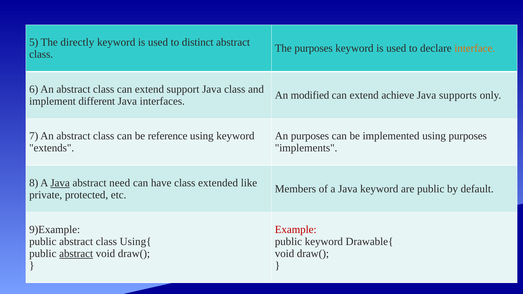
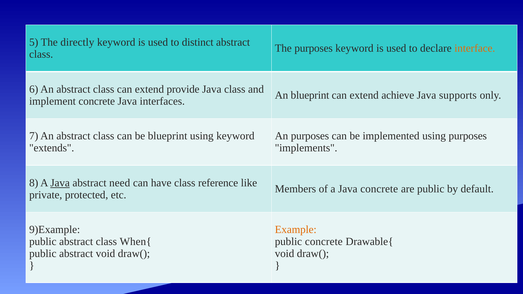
support: support -> provide
An modified: modified -> blueprint
implement different: different -> concrete
be reference: reference -> blueprint
extended: extended -> reference
Java keyword: keyword -> concrete
Example colour: red -> orange
Using{: Using{ -> When{
public keyword: keyword -> concrete
abstract at (76, 254) underline: present -> none
